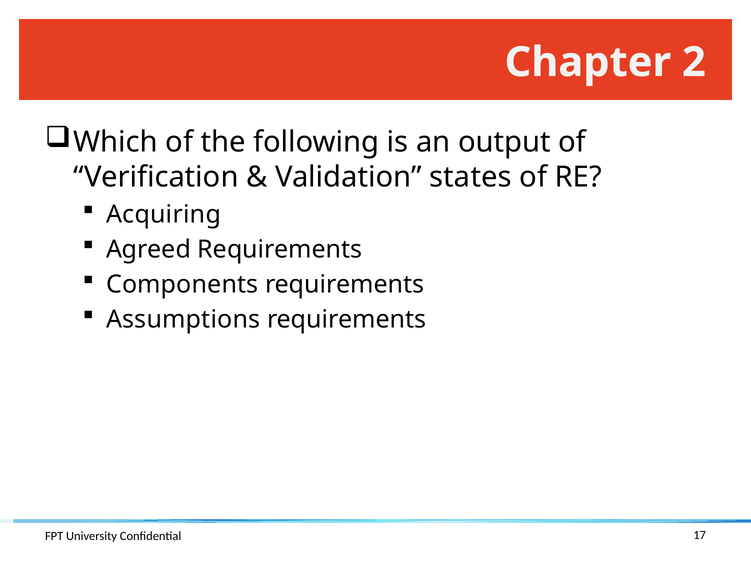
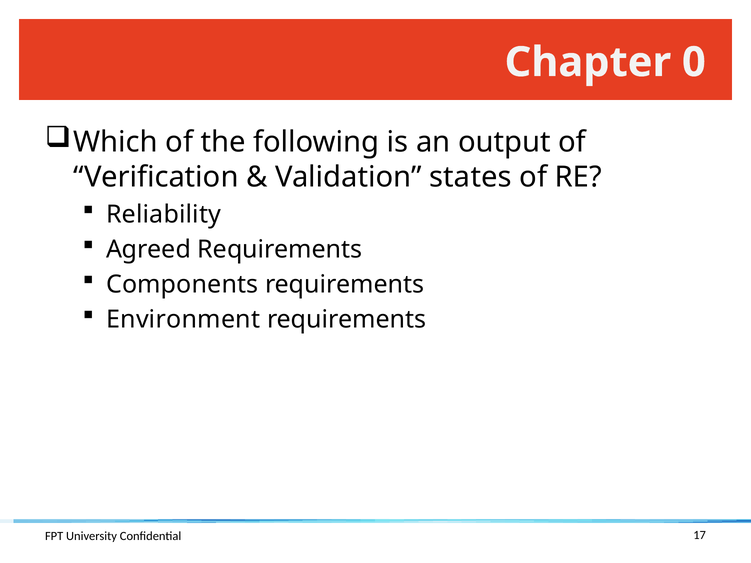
2: 2 -> 0
Acquiring: Acquiring -> Reliability
Assumptions: Assumptions -> Environment
